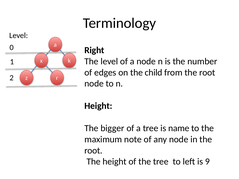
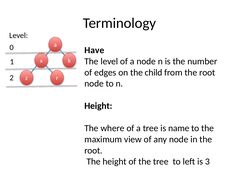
Right: Right -> Have
bigger: bigger -> where
note: note -> view
9: 9 -> 3
